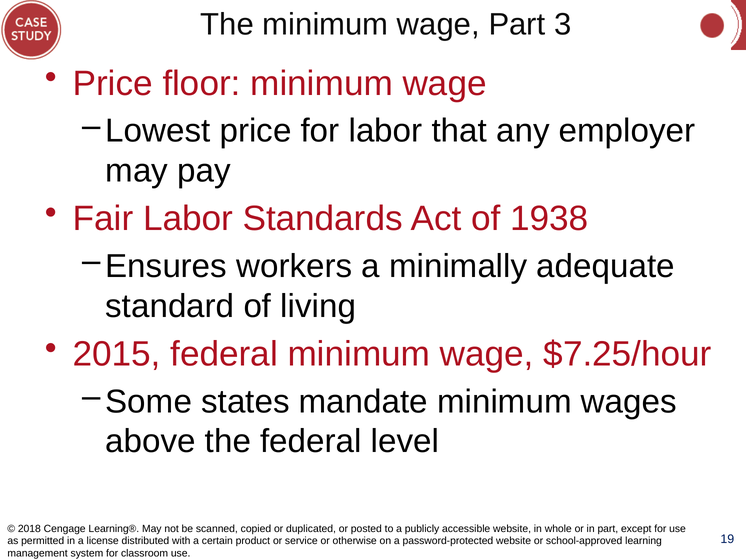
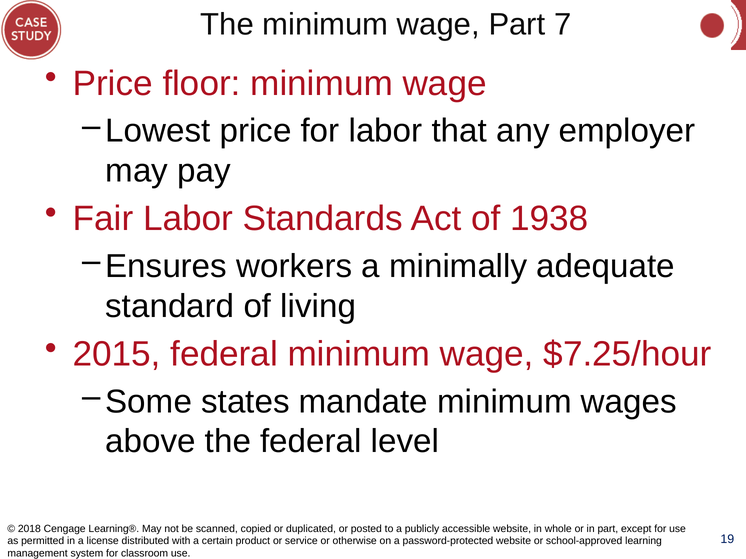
3: 3 -> 7
